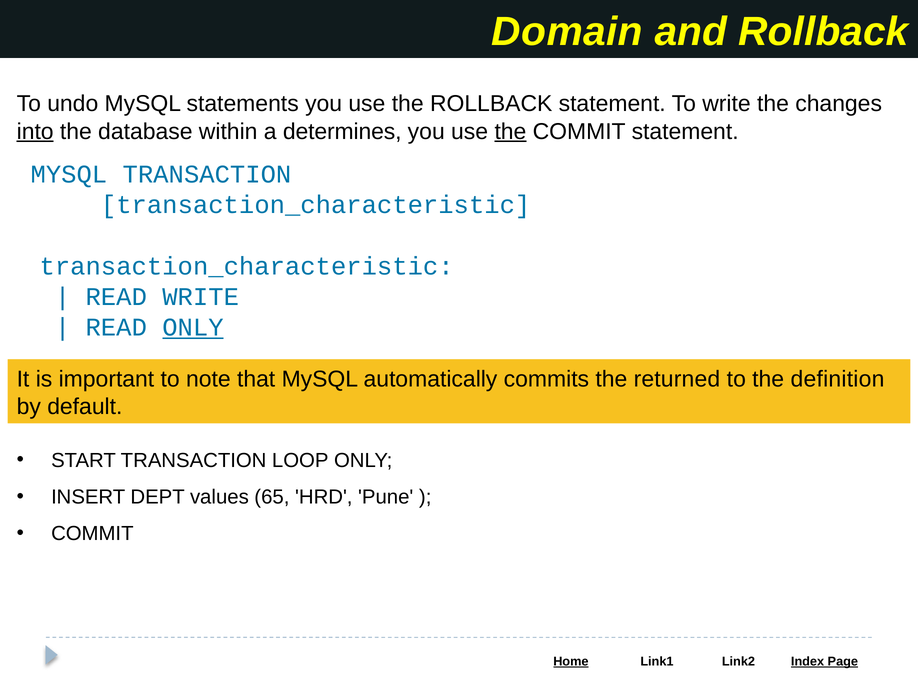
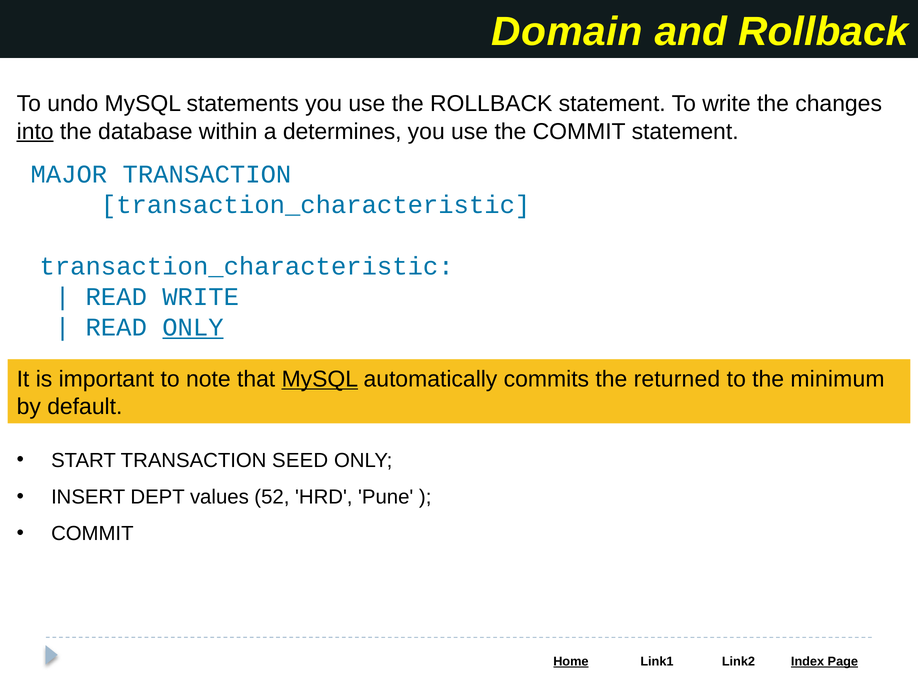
the at (510, 132) underline: present -> none
MYSQL at (69, 175): MYSQL -> MAJOR
MySQL at (320, 379) underline: none -> present
definition: definition -> minimum
LOOP: LOOP -> SEED
65: 65 -> 52
